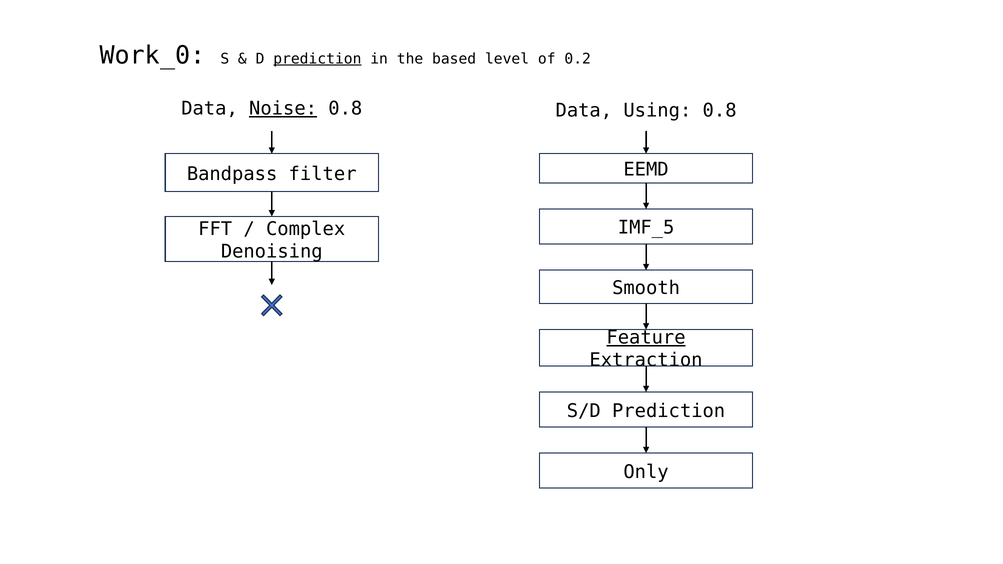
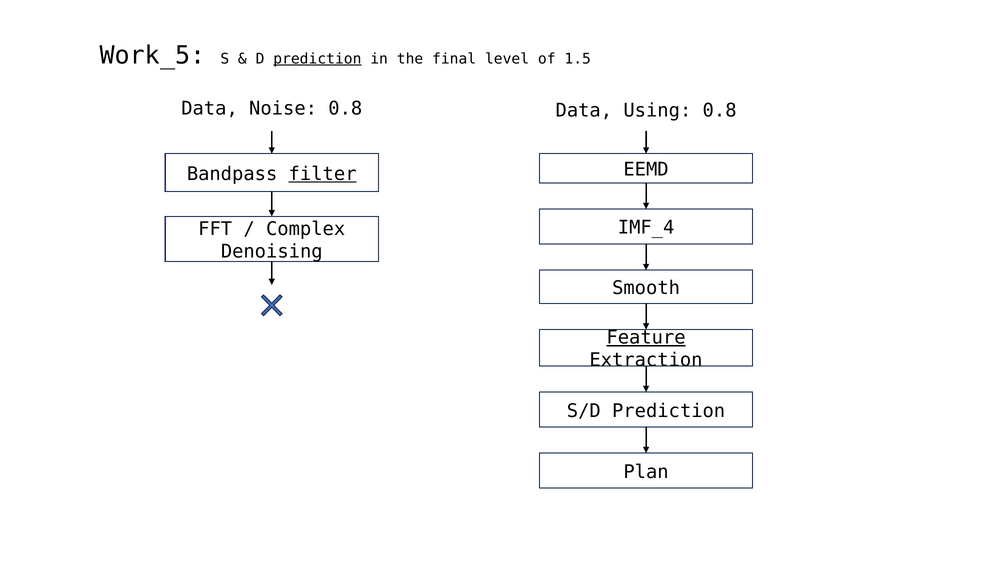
Work_0: Work_0 -> Work_5
based: based -> final
0.2: 0.2 -> 1.5
Noise underline: present -> none
filter underline: none -> present
IMF_5: IMF_5 -> IMF_4
Only: Only -> Plan
